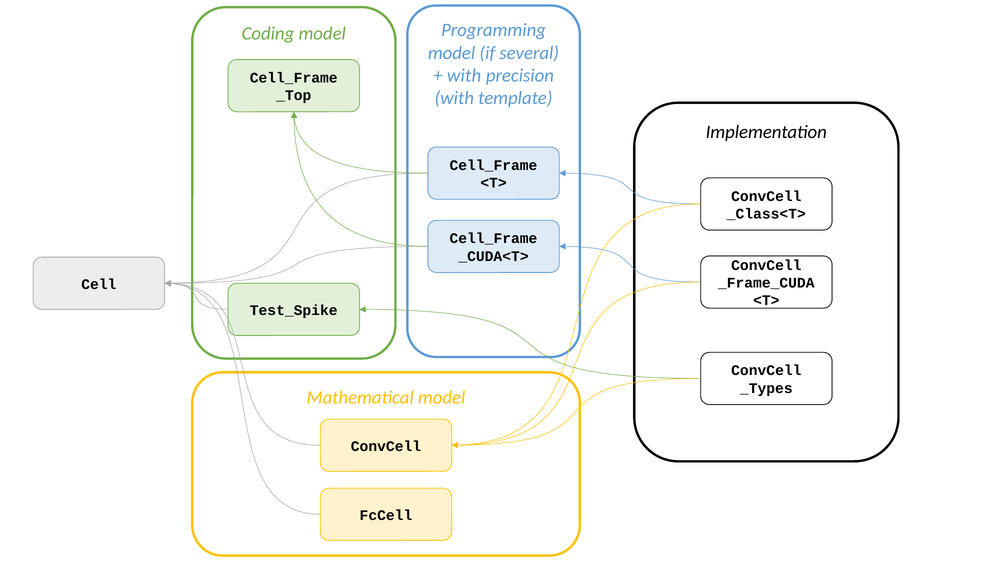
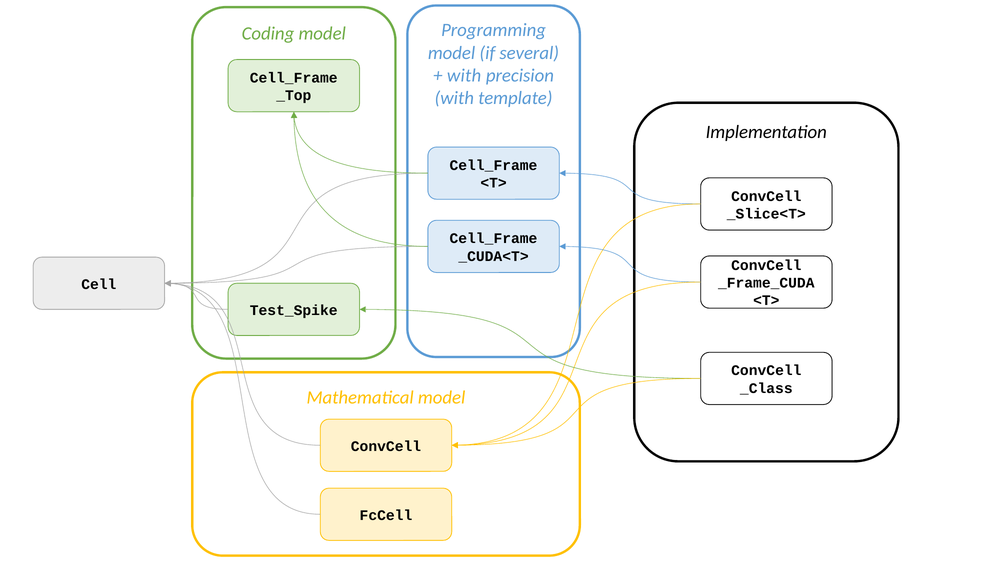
_Class<T>: _Class<T> -> _Slice<T>
_Types: _Types -> _Class
